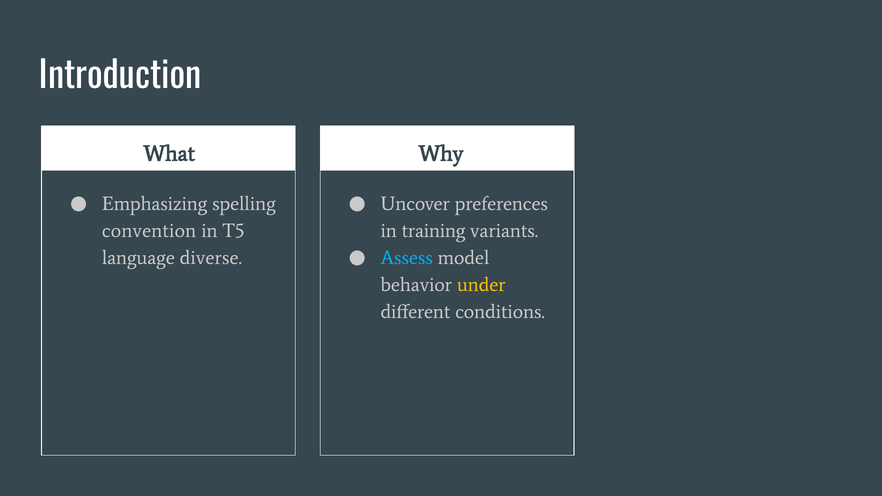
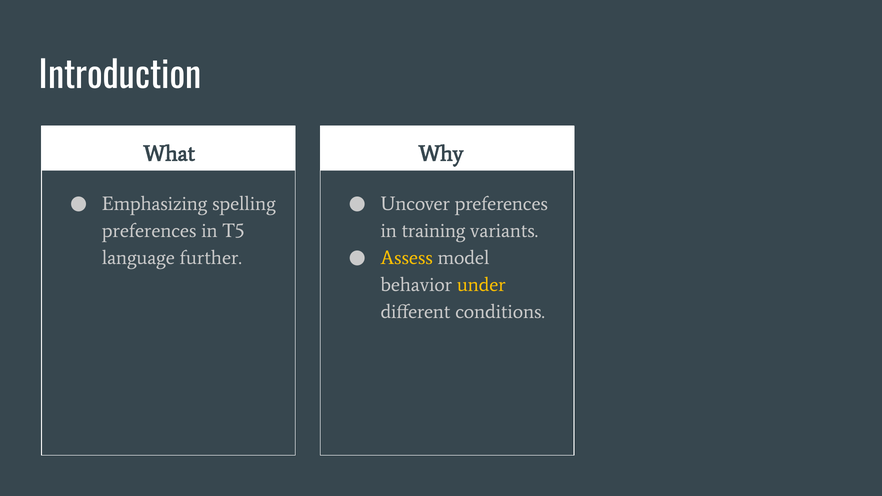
convention at (149, 231): convention -> preferences
Assess colour: light blue -> yellow
diverse: diverse -> further
